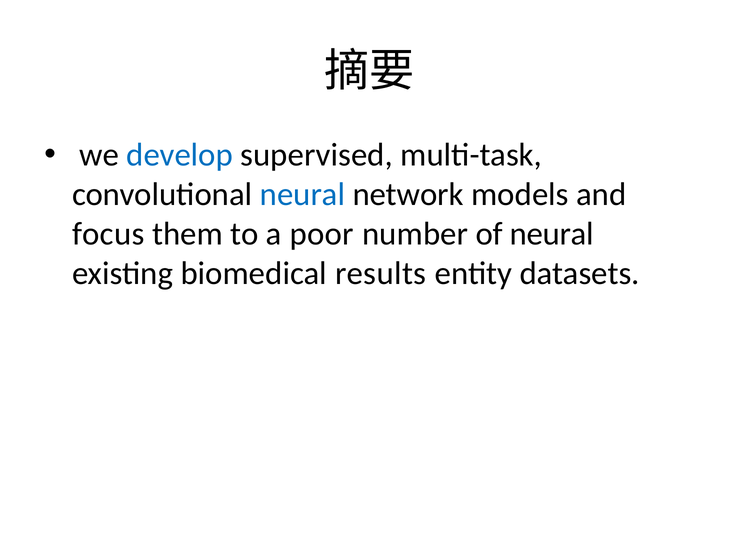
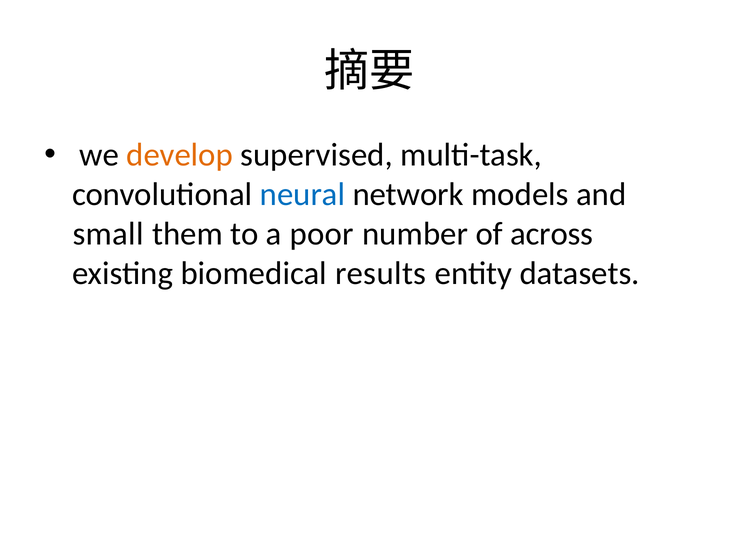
develop colour: blue -> orange
focus: focus -> small
of neural: neural -> across
